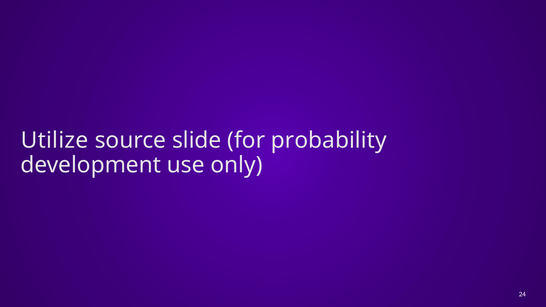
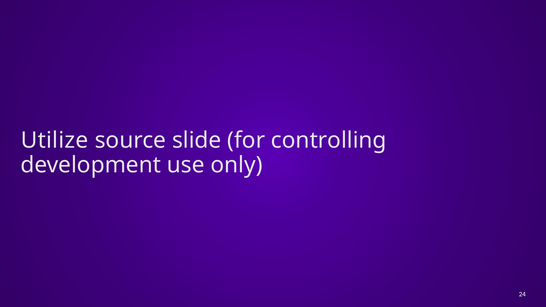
probability: probability -> controlling
